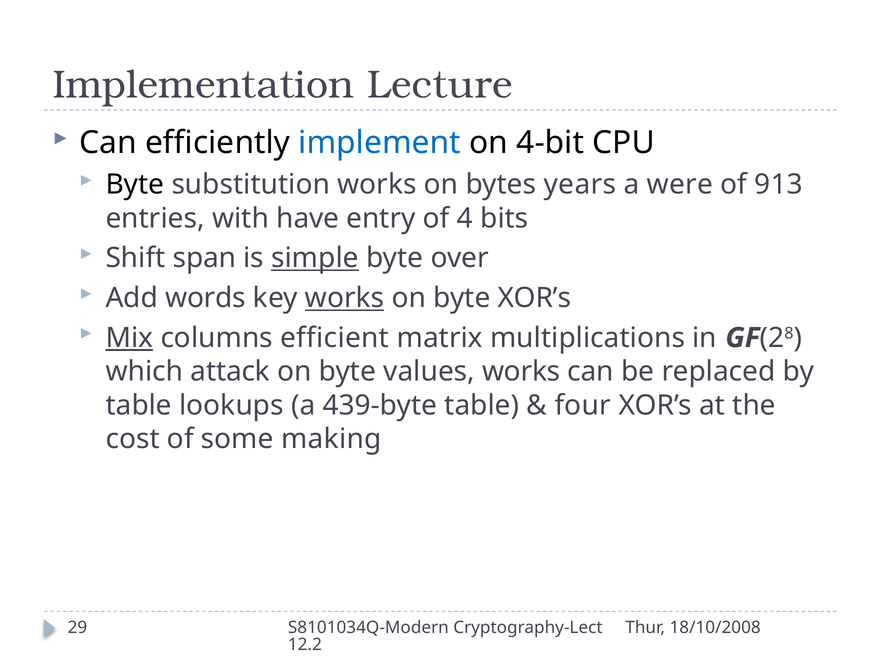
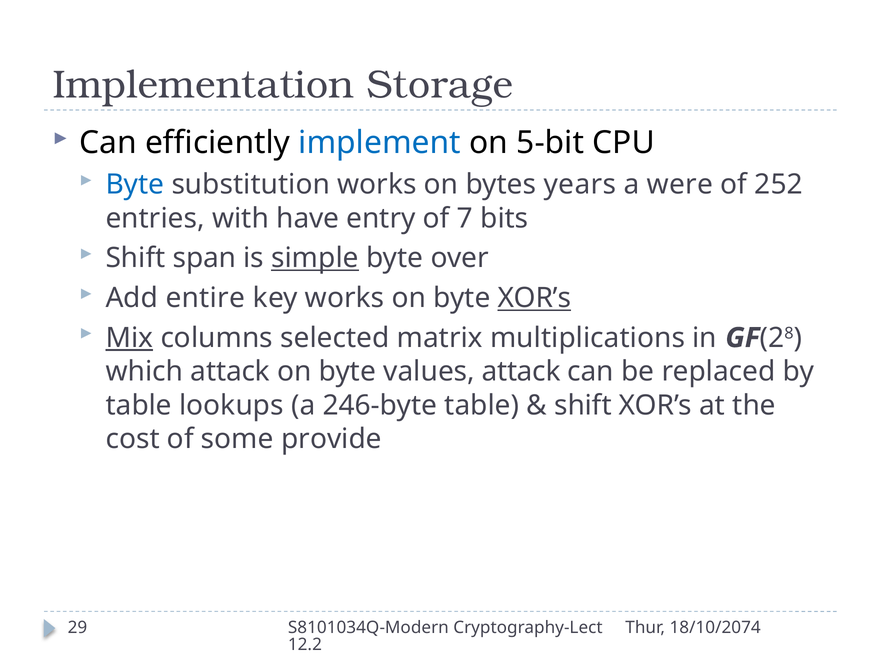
Lecture: Lecture -> Storage
4-bit: 4-bit -> 5-bit
Byte at (135, 185) colour: black -> blue
913: 913 -> 252
4: 4 -> 7
words: words -> entire
works at (345, 298) underline: present -> none
XOR’s at (534, 298) underline: none -> present
efficient: efficient -> selected
values works: works -> attack
439-byte: 439-byte -> 246-byte
four at (583, 406): four -> shift
making: making -> provide
18/10/2008: 18/10/2008 -> 18/10/2074
